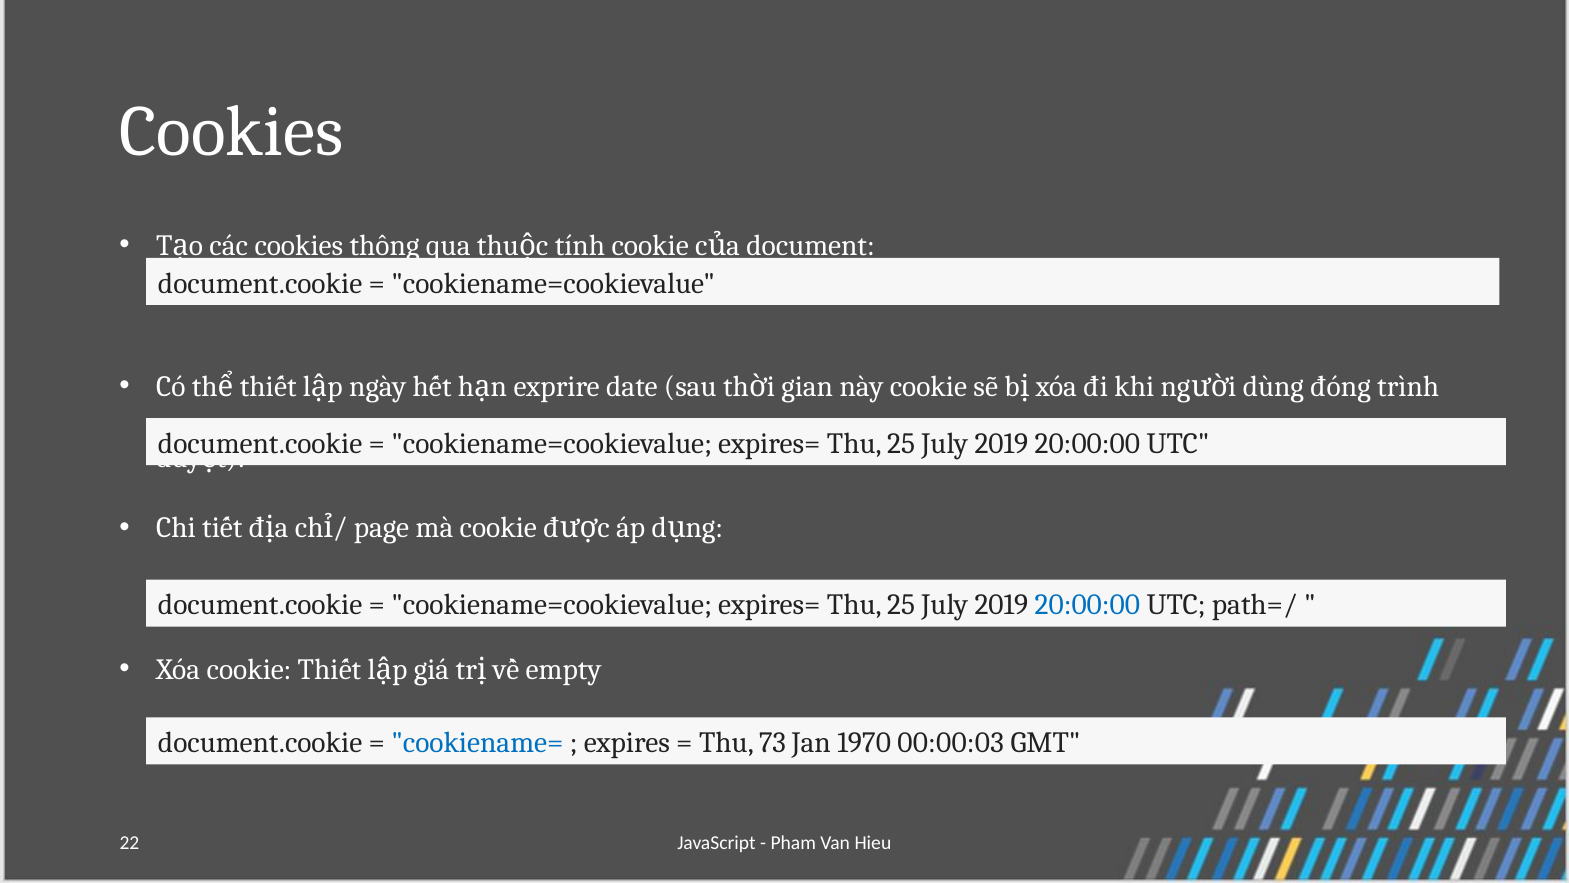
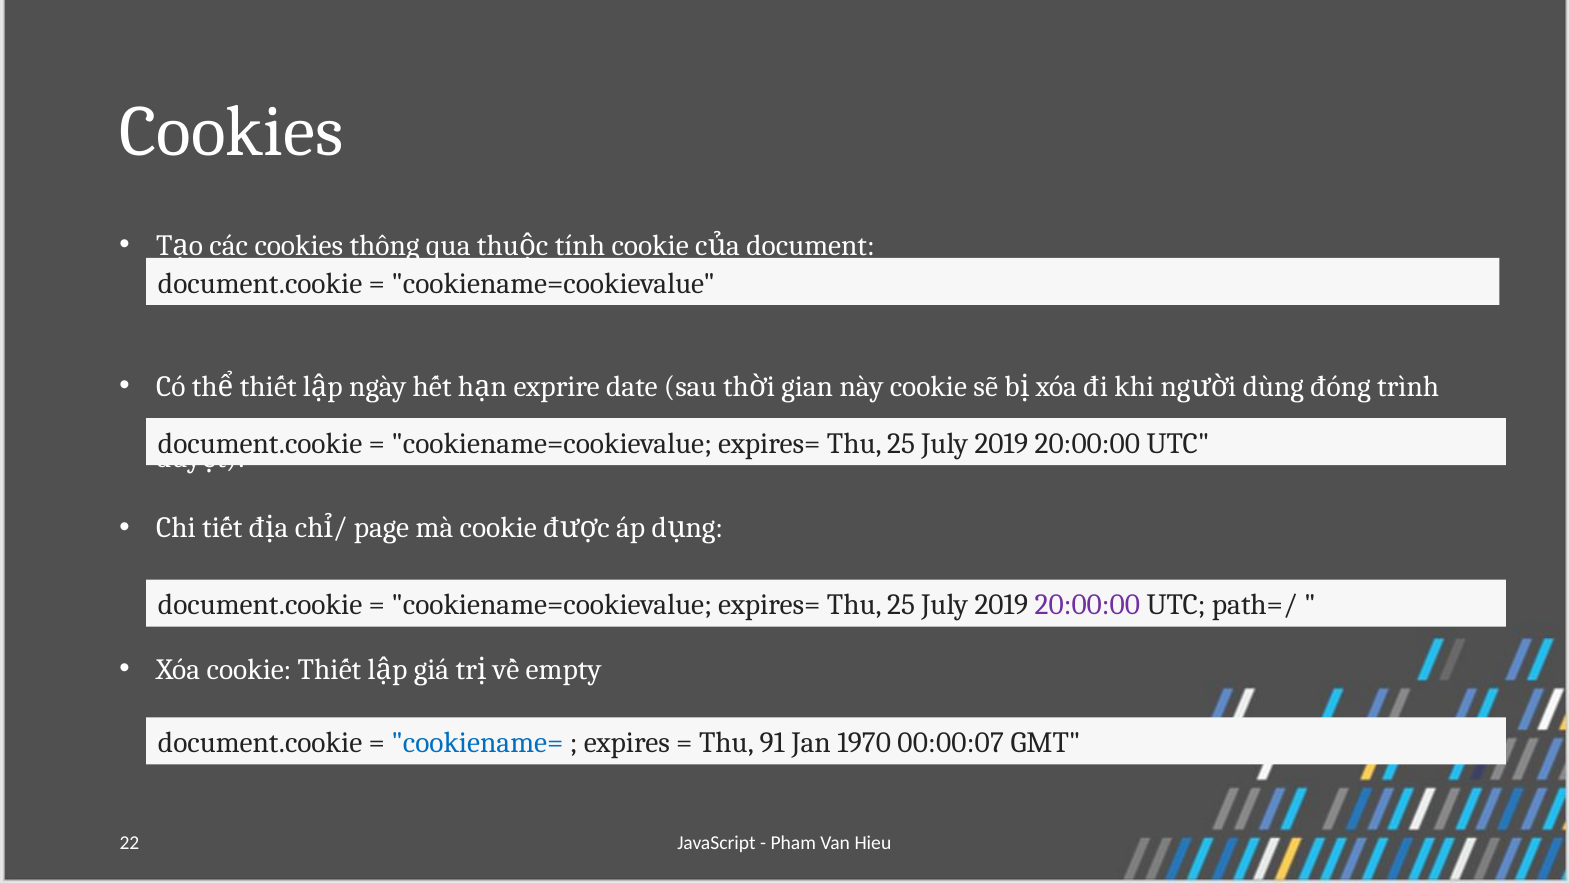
20:00:00 at (1087, 605) colour: blue -> purple
73: 73 -> 91
00:00:03: 00:00:03 -> 00:00:07
